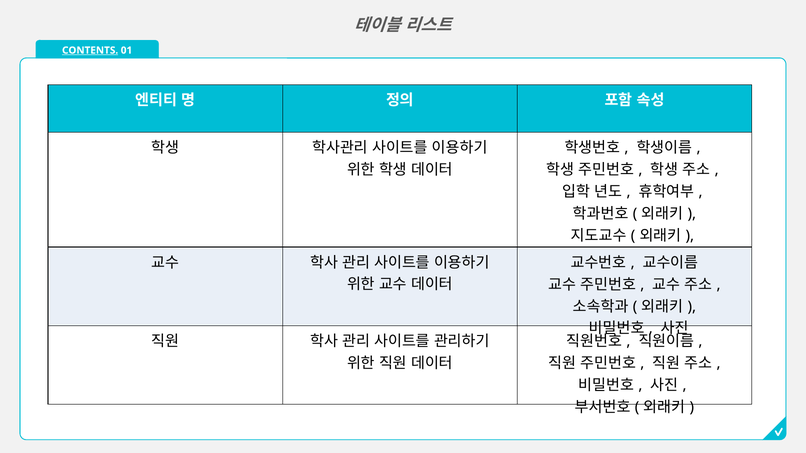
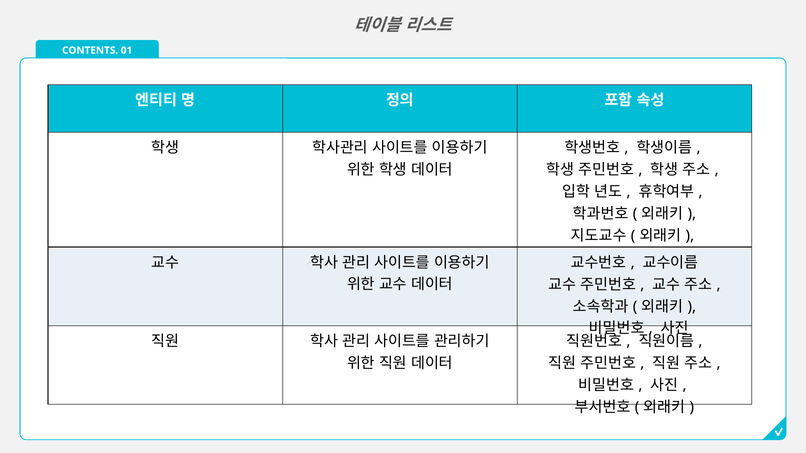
CONTENTS underline: present -> none
